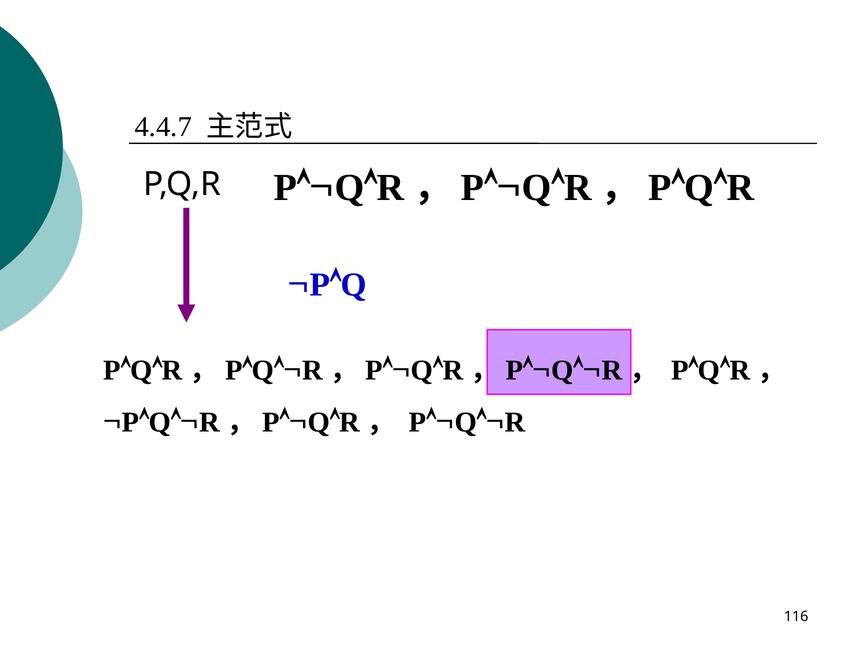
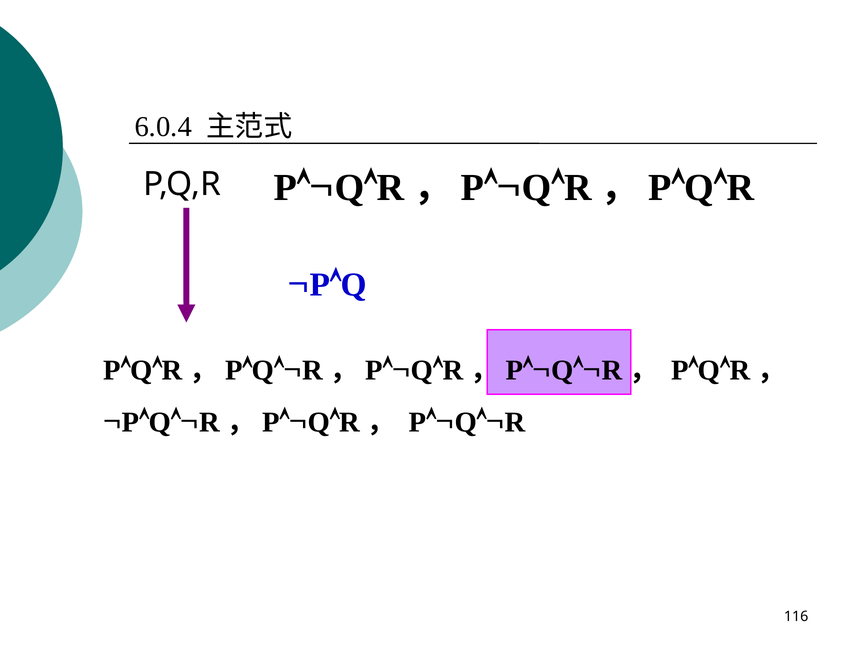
4.4.7: 4.4.7 -> 6.0.4
